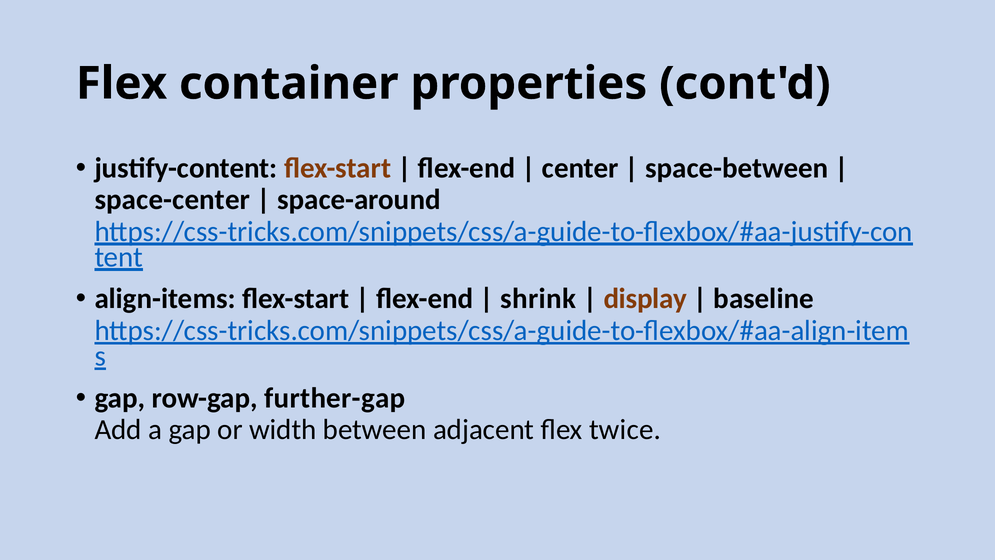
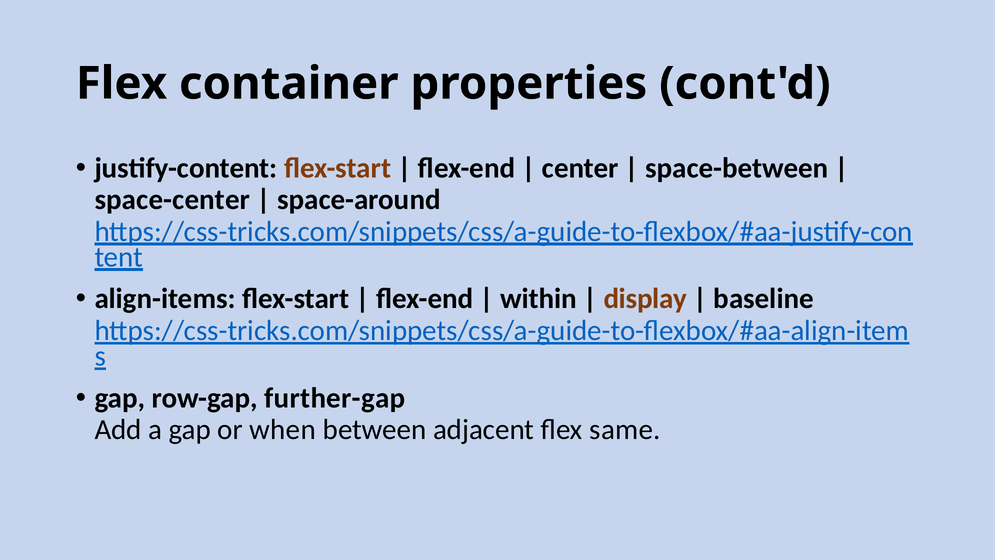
shrink: shrink -> within
width: width -> when
twice: twice -> same
